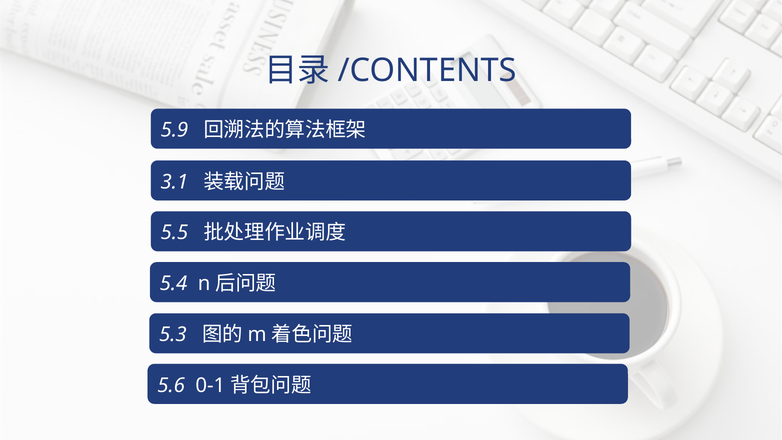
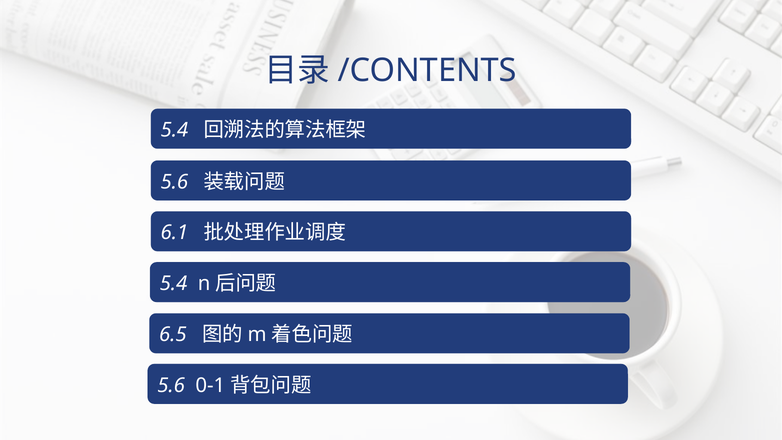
5.9 at (174, 130): 5.9 -> 5.4
3.1 at (174, 182): 3.1 -> 5.6
5.5: 5.5 -> 6.1
5.3: 5.3 -> 6.5
